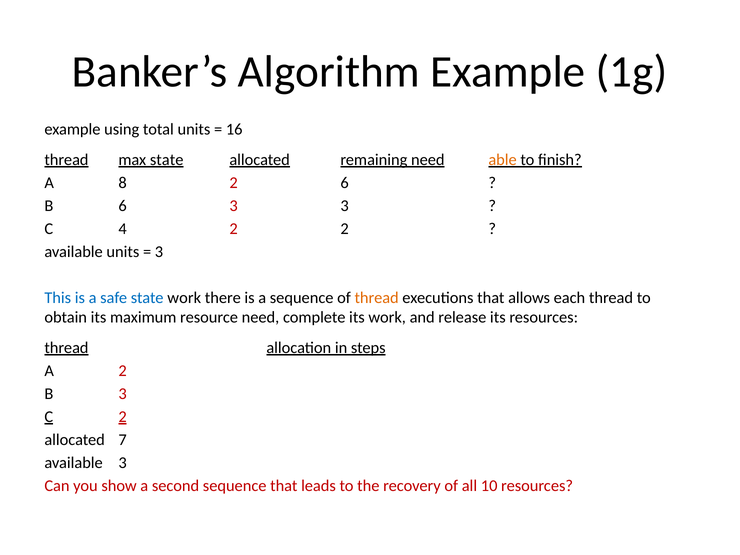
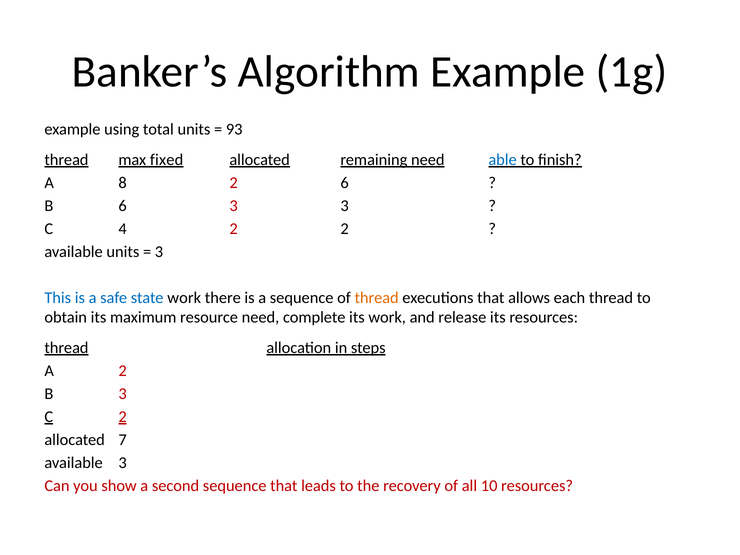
16: 16 -> 93
max state: state -> fixed
able colour: orange -> blue
